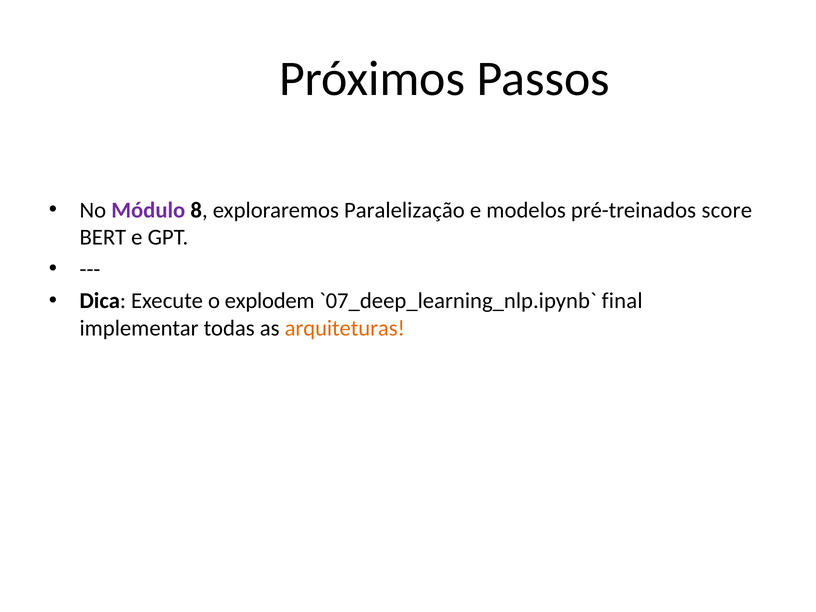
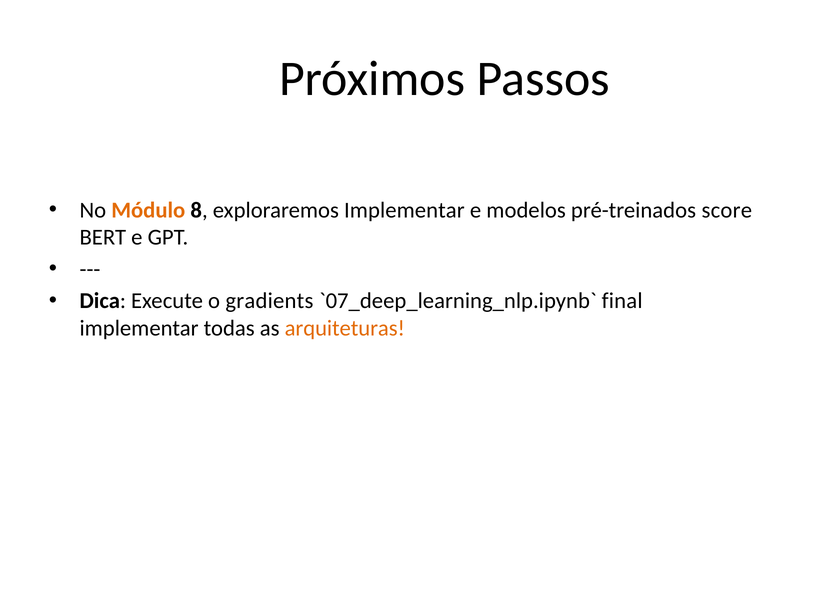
Módulo colour: purple -> orange
exploraremos Paralelização: Paralelização -> Implementar
explodem: explodem -> gradients
